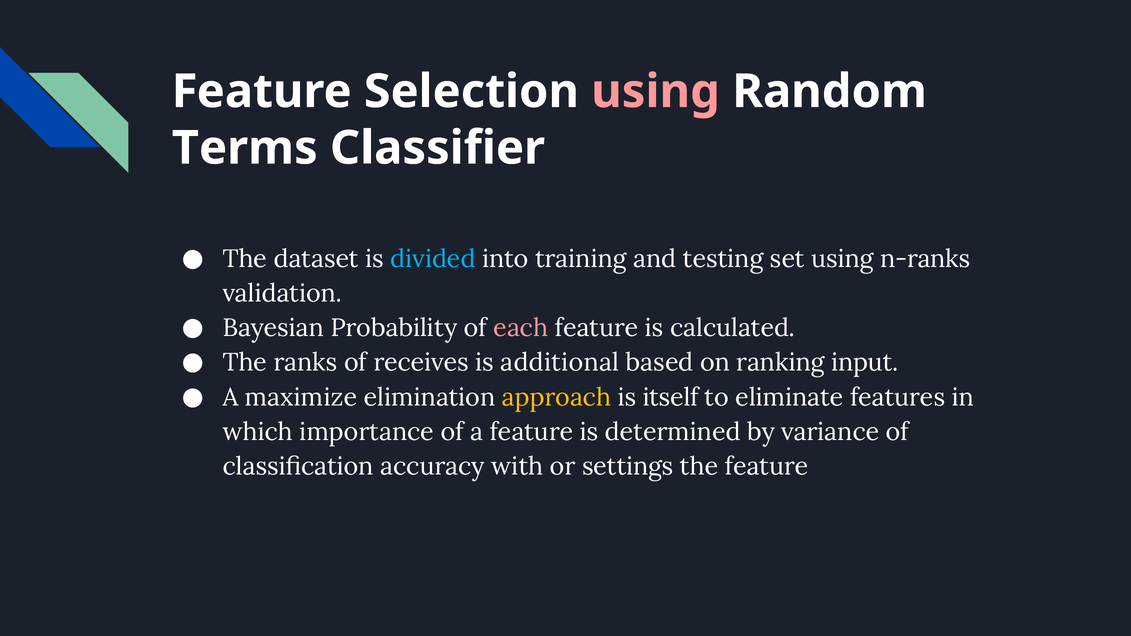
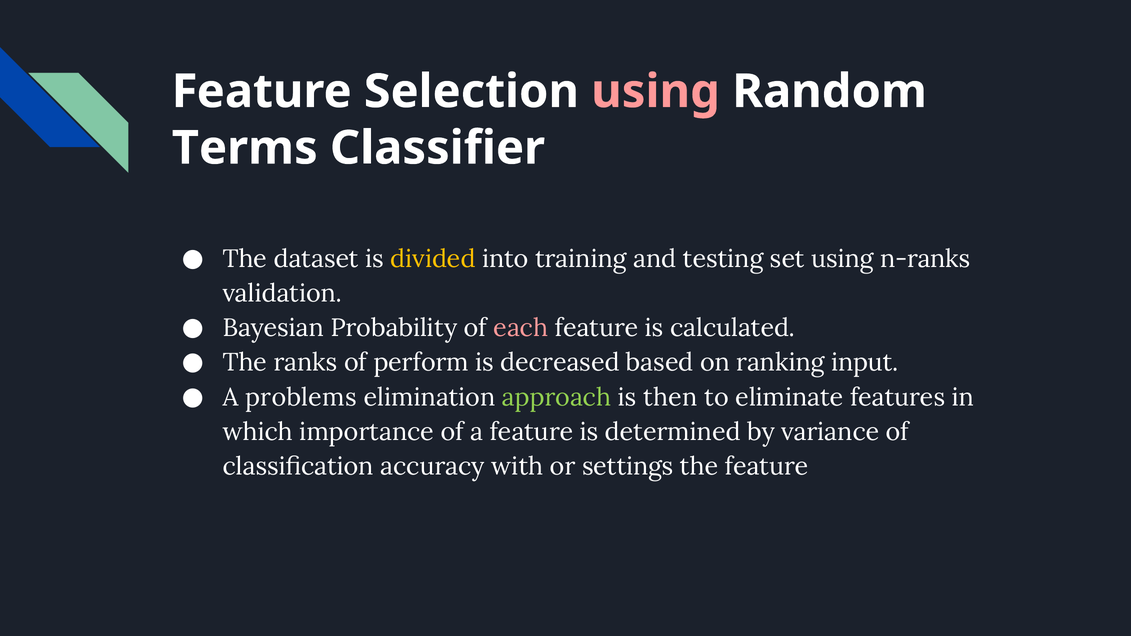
divided colour: light blue -> yellow
receives: receives -> perform
additional: additional -> decreased
maximize: maximize -> problems
approach colour: yellow -> light green
itself: itself -> then
